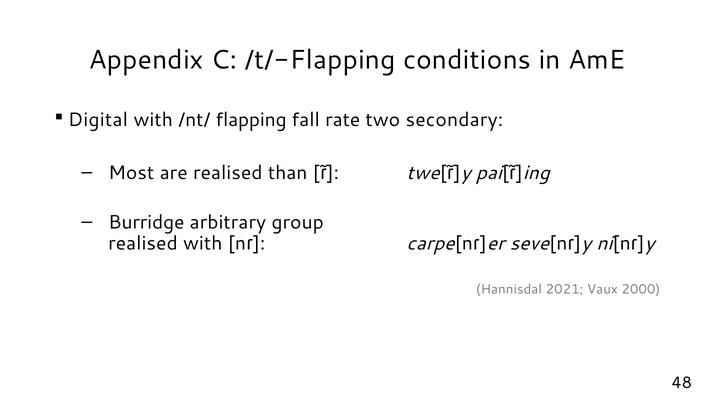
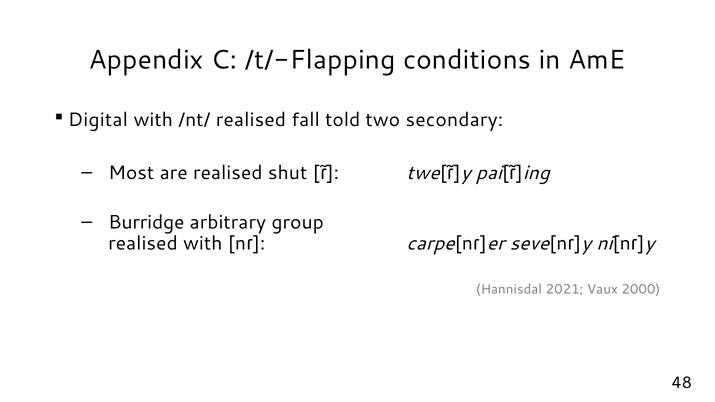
/nt/ flapping: flapping -> realised
rate: rate -> told
than: than -> shut
